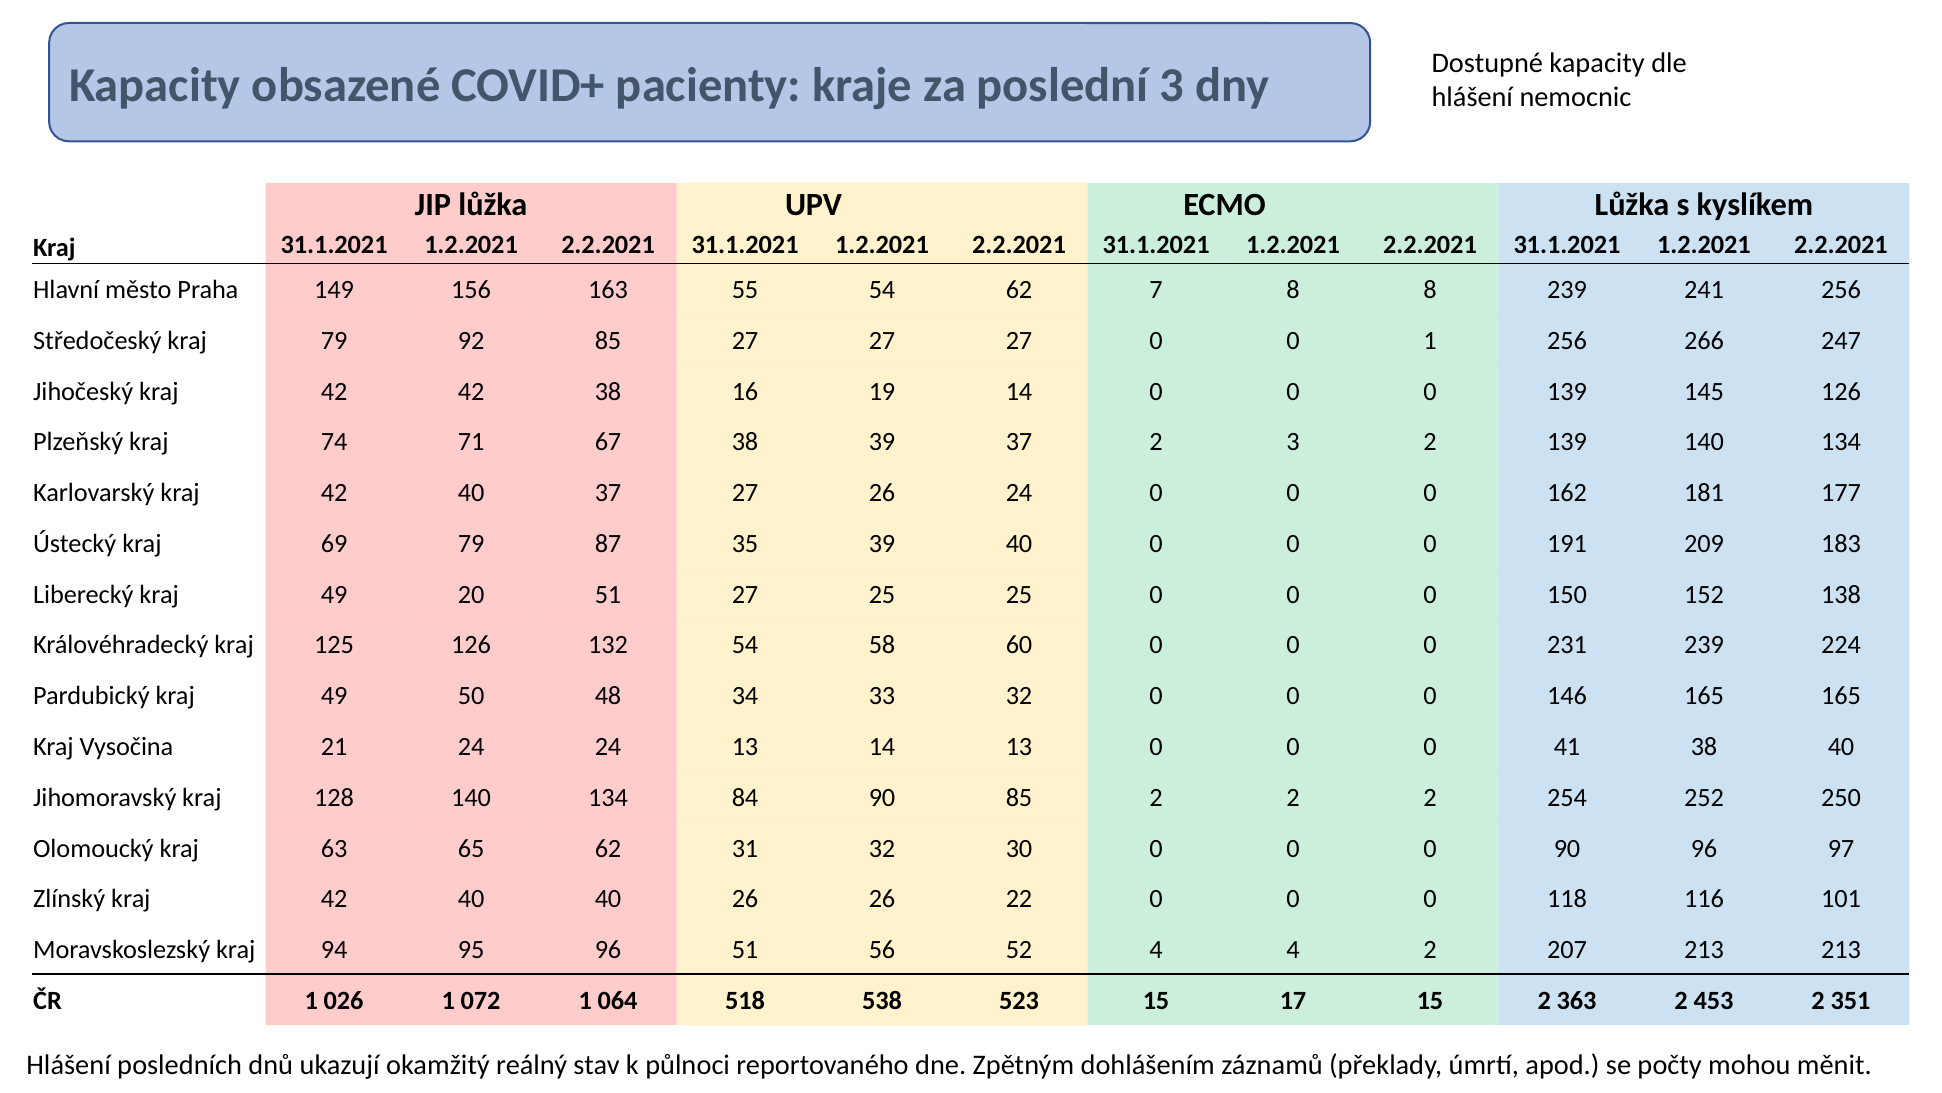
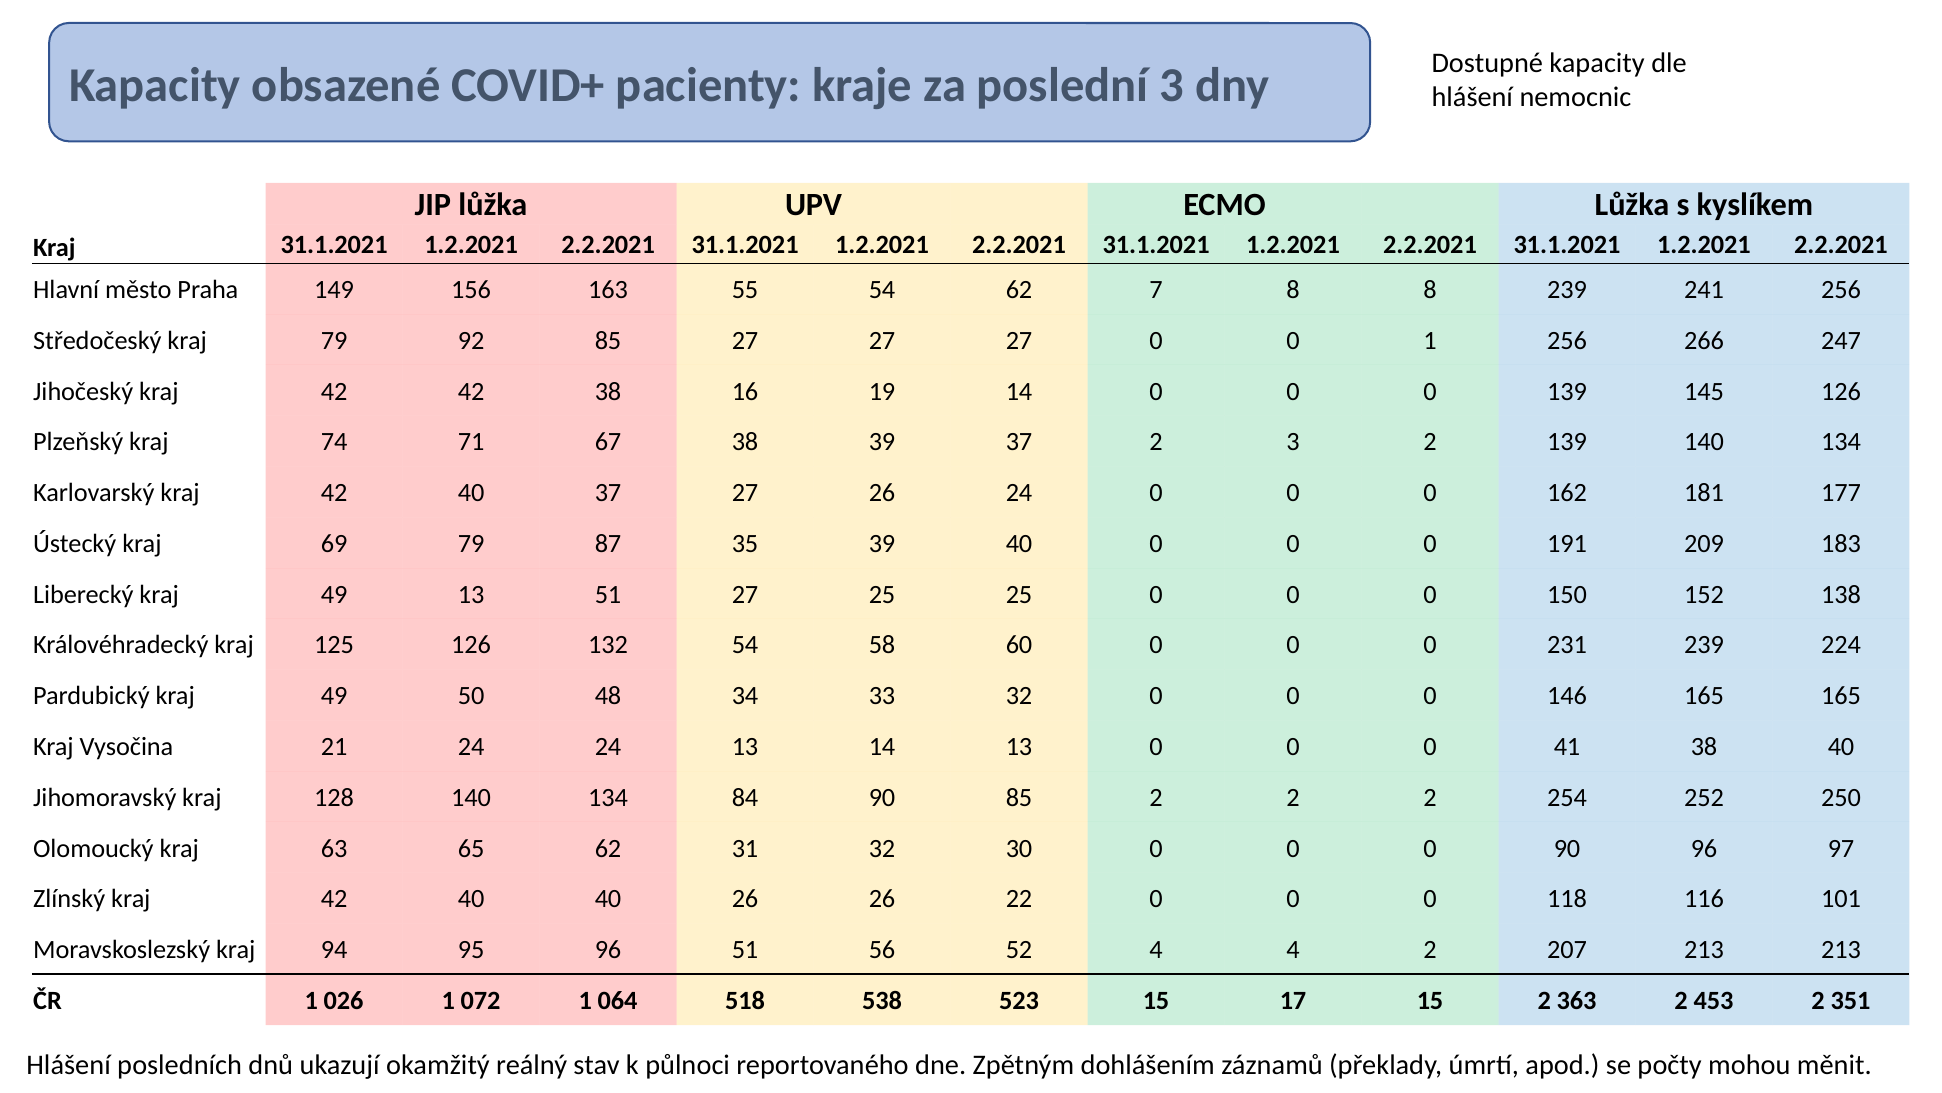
49 20: 20 -> 13
